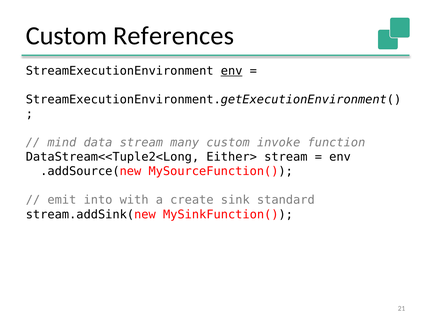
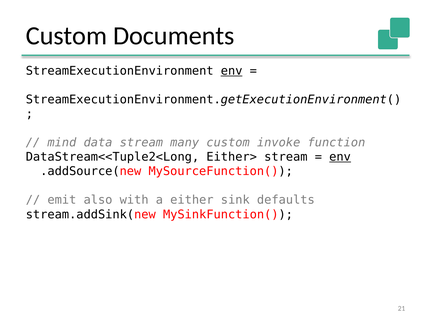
References: References -> Documents
env at (340, 157) underline: none -> present
into: into -> also
create: create -> either
standard: standard -> defaults
